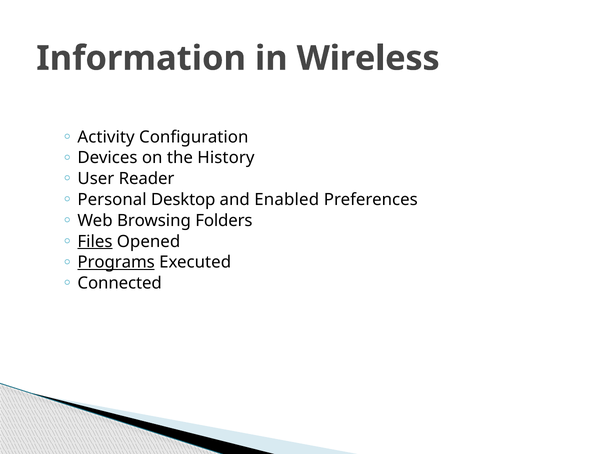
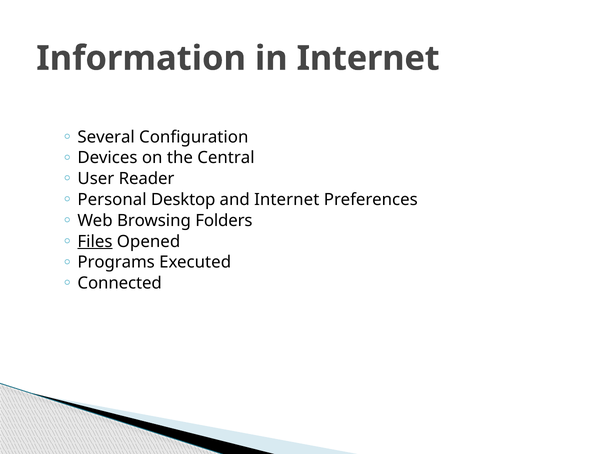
in Wireless: Wireless -> Internet
Activity: Activity -> Several
History: History -> Central
and Enabled: Enabled -> Internet
Programs underline: present -> none
